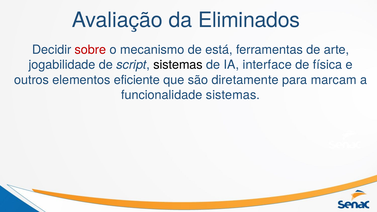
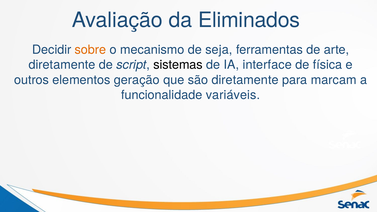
sobre colour: red -> orange
está: está -> seja
jogabilidade at (62, 65): jogabilidade -> diretamente
eficiente: eficiente -> geração
funcionalidade sistemas: sistemas -> variáveis
